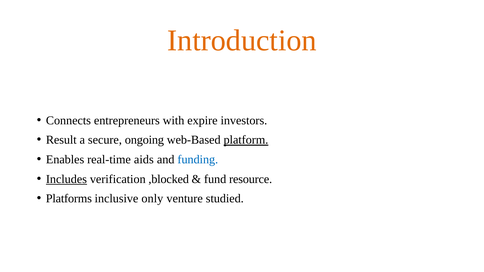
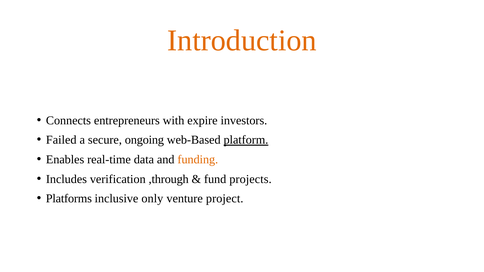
Result: Result -> Failed
aids: aids -> data
funding colour: blue -> orange
Includes underline: present -> none
,blocked: ,blocked -> ,through
resource: resource -> projects
studied: studied -> project
